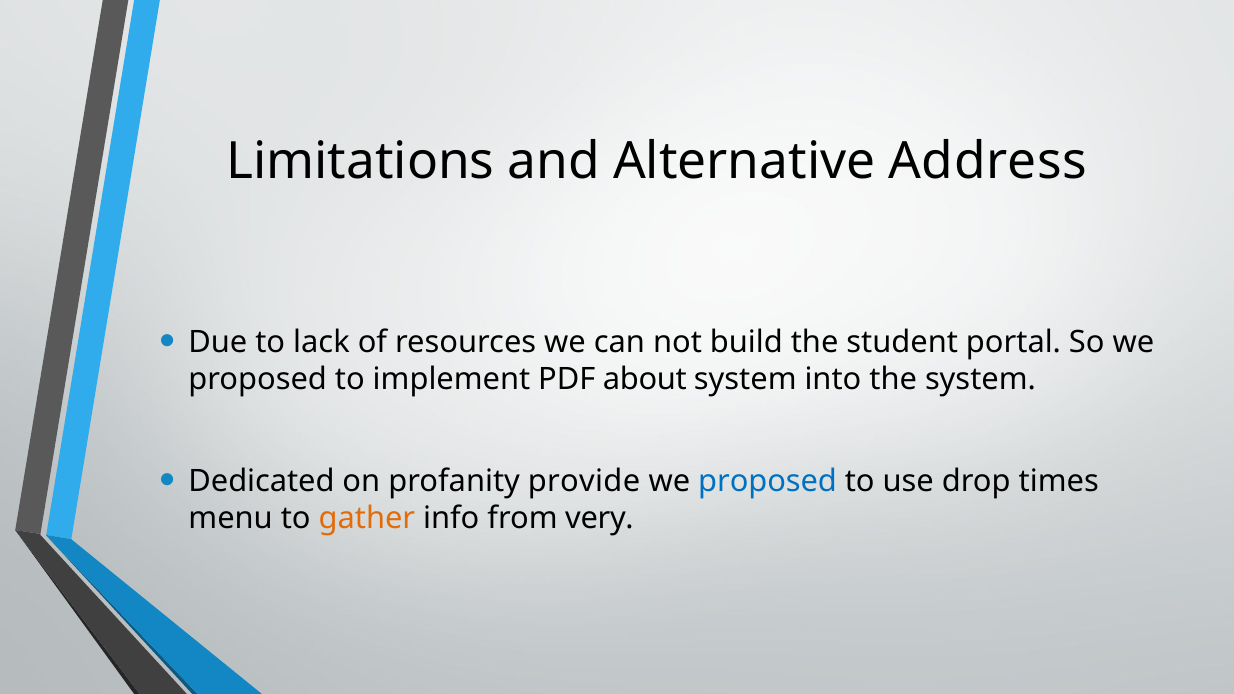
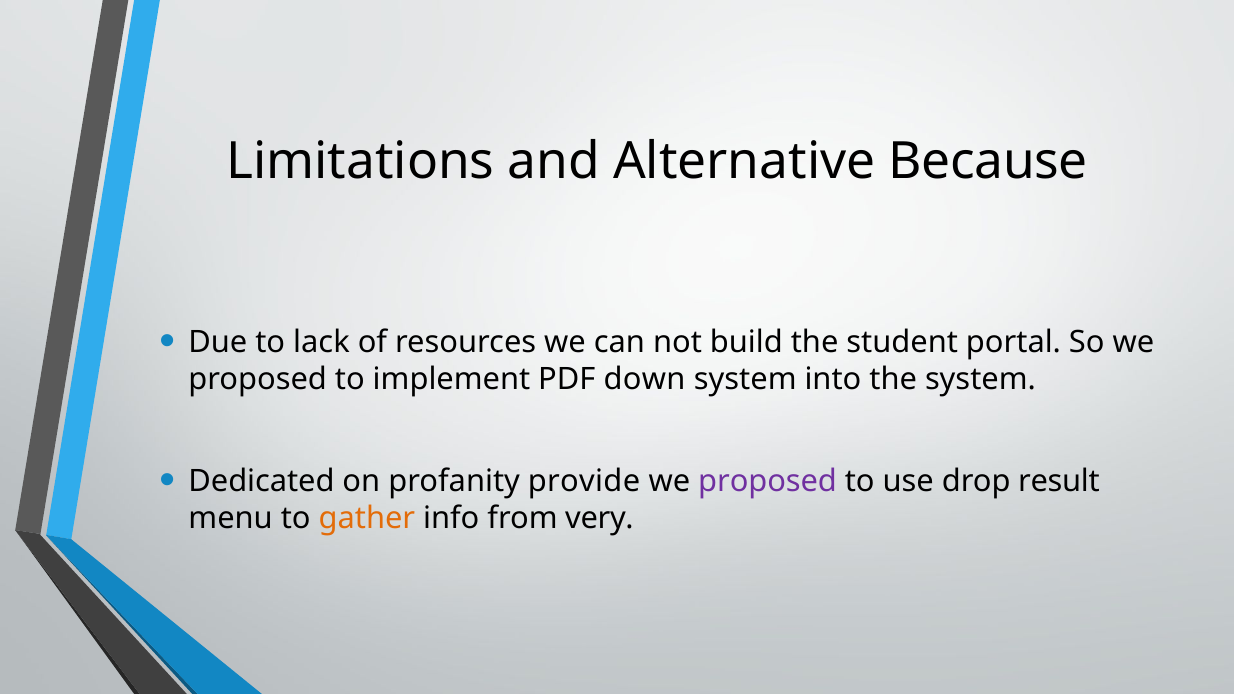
Address: Address -> Because
about: about -> down
proposed at (768, 481) colour: blue -> purple
times: times -> result
